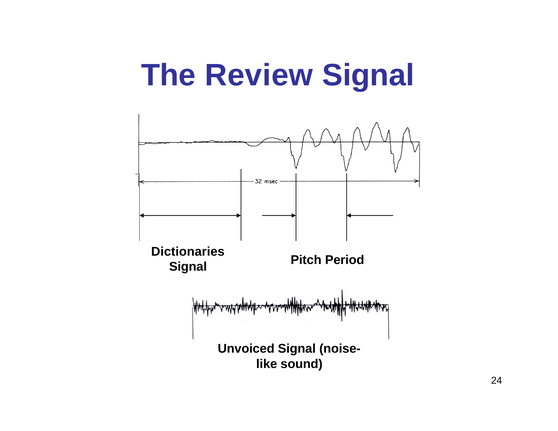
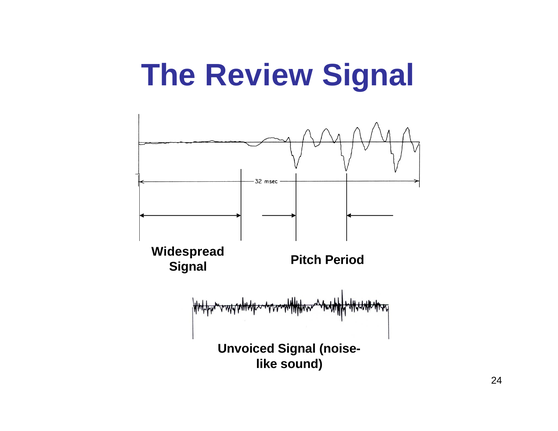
Dictionaries: Dictionaries -> Widespread
